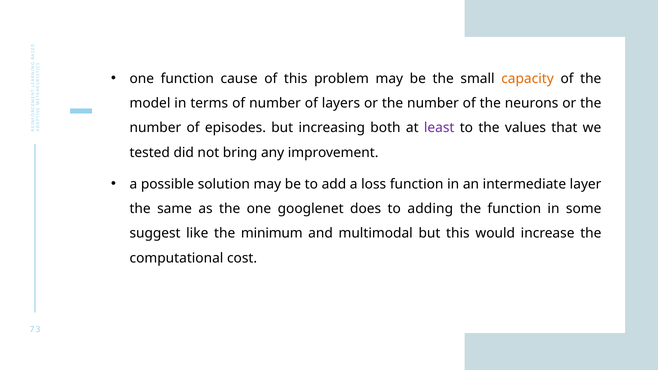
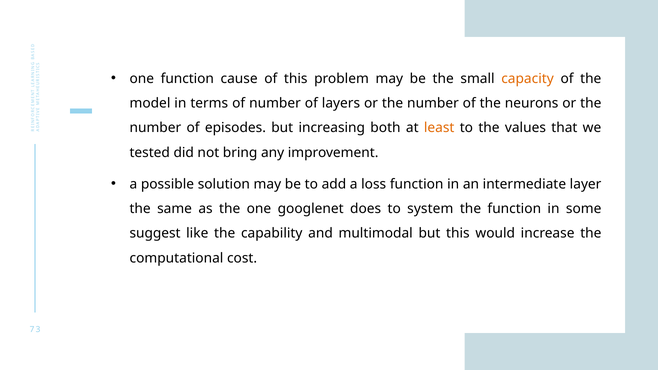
least colour: purple -> orange
adding: adding -> system
minimum: minimum -> capability
